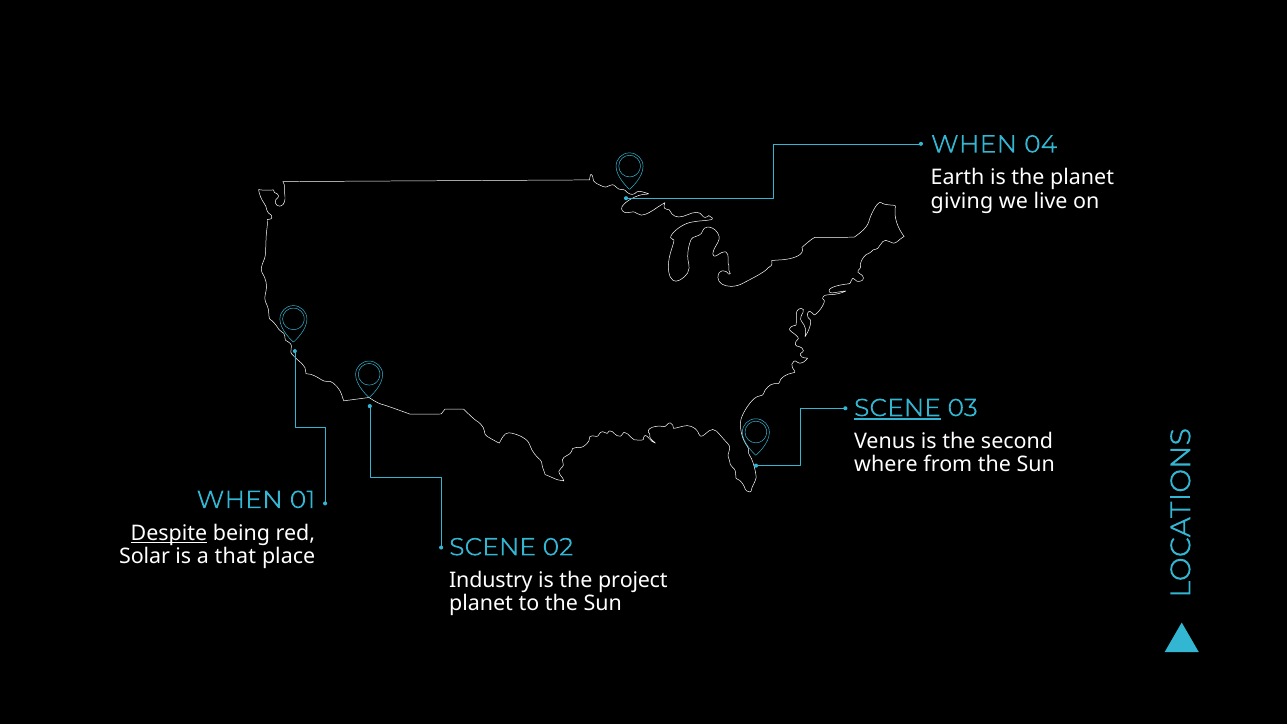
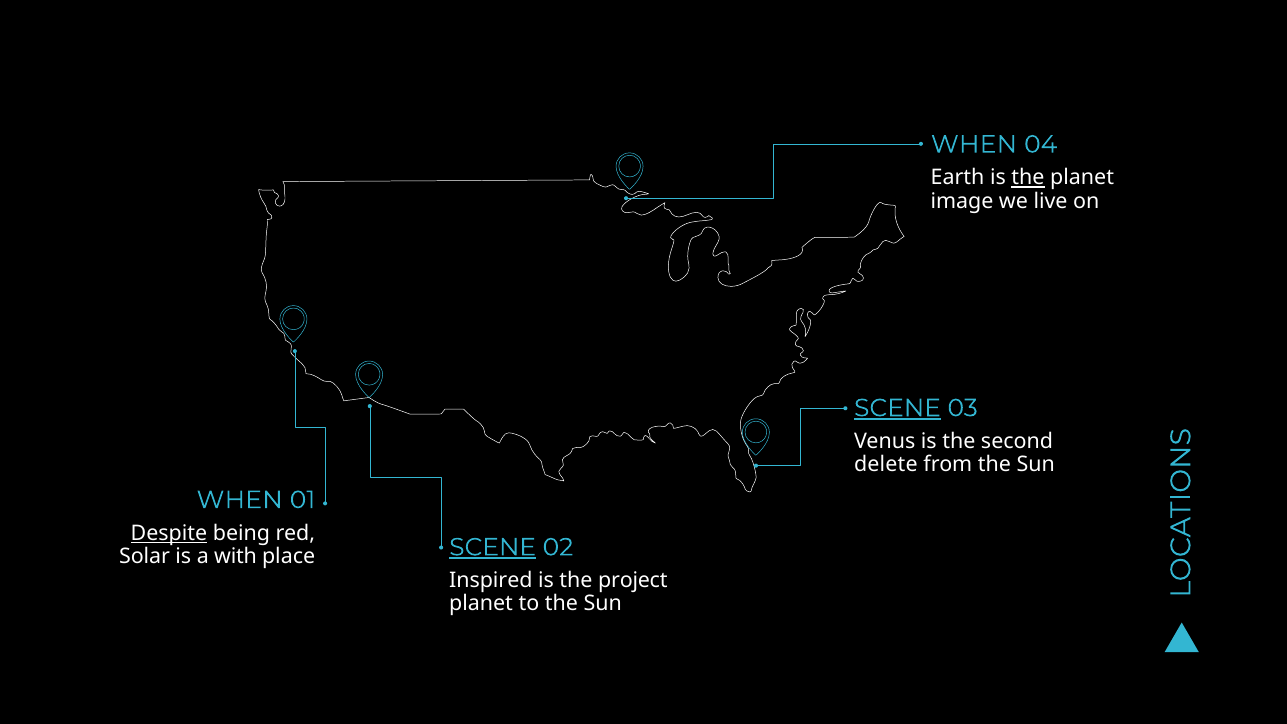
the at (1028, 178) underline: none -> present
giving: giving -> image
where: where -> delete
that: that -> with
SCENE at (493, 547) underline: none -> present
Industry: Industry -> Inspired
